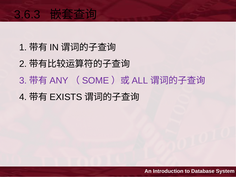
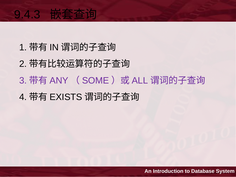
3.6.3: 3.6.3 -> 9.4.3
